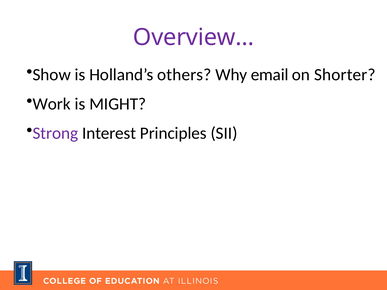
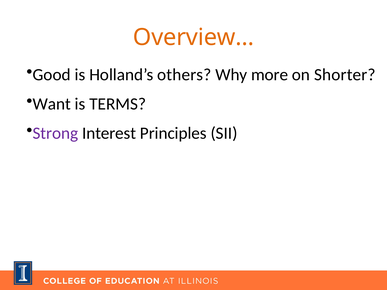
Overview… colour: purple -> orange
Show: Show -> Good
email: email -> more
Work: Work -> Want
MIGHT: MIGHT -> TERMS
